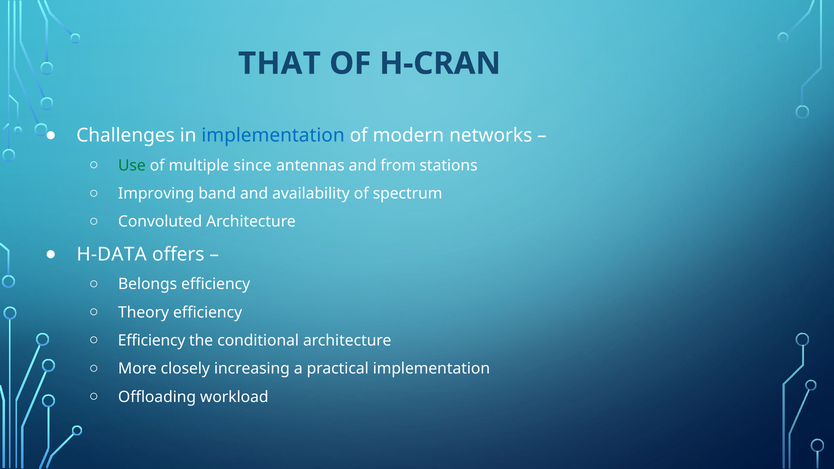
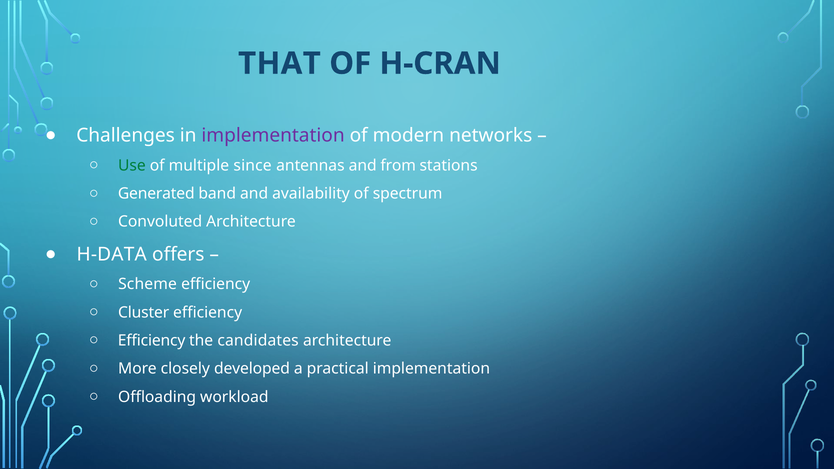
implementation at (273, 136) colour: blue -> purple
Improving: Improving -> Generated
Belongs: Belongs -> Scheme
Theory: Theory -> Cluster
conditional: conditional -> candidates
increasing: increasing -> developed
